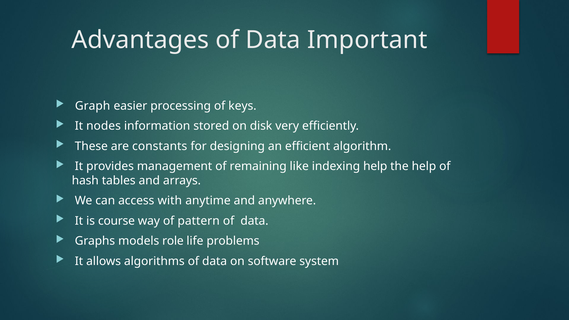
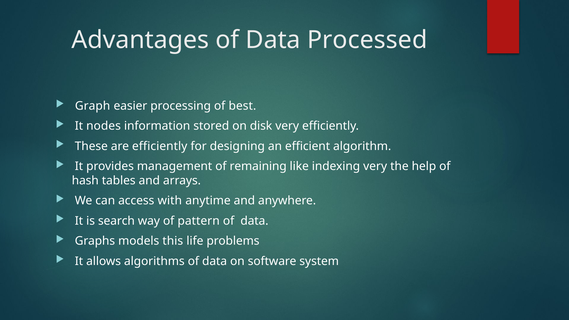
Important: Important -> Processed
keys: keys -> best
are constants: constants -> efficiently
indexing help: help -> very
course: course -> search
role: role -> this
